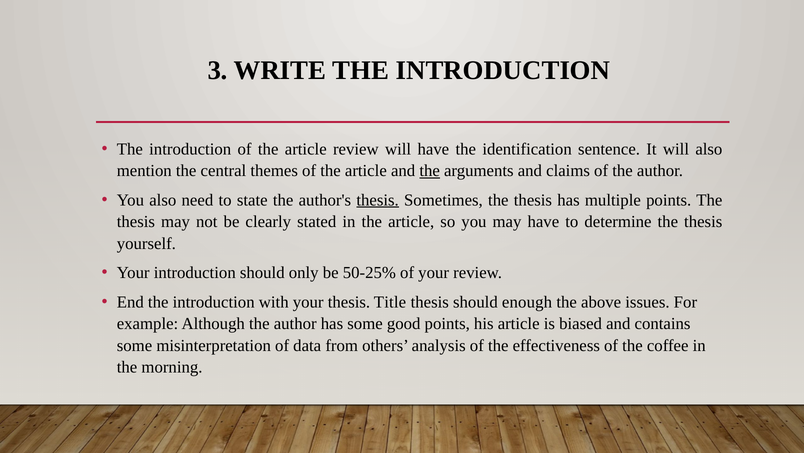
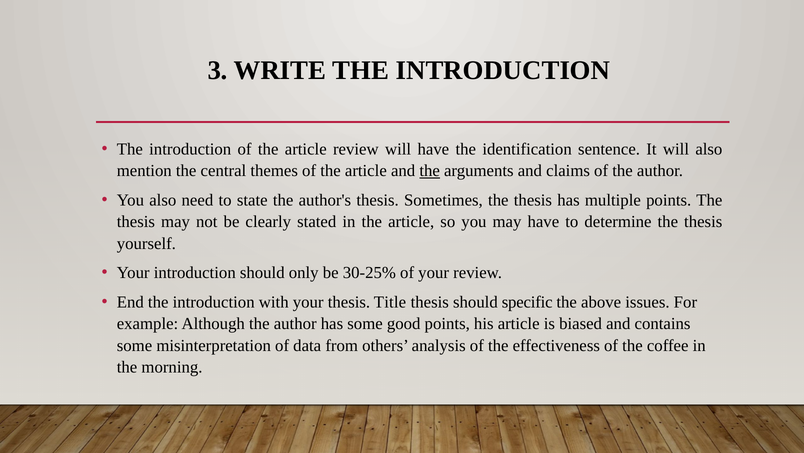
thesis at (378, 200) underline: present -> none
50-25%: 50-25% -> 30-25%
enough: enough -> specific
